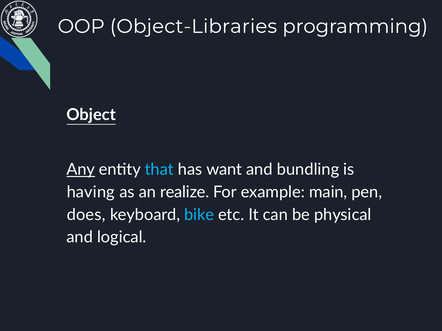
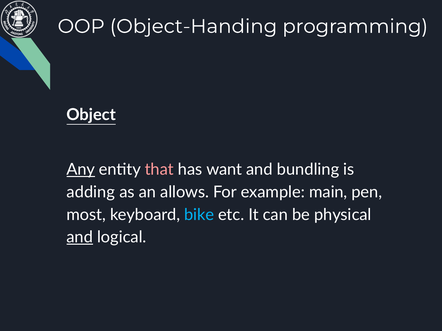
Object-Libraries: Object-Libraries -> Object-Handing
that colour: light blue -> pink
having: having -> adding
realize: realize -> allows
does: does -> most
and at (80, 238) underline: none -> present
